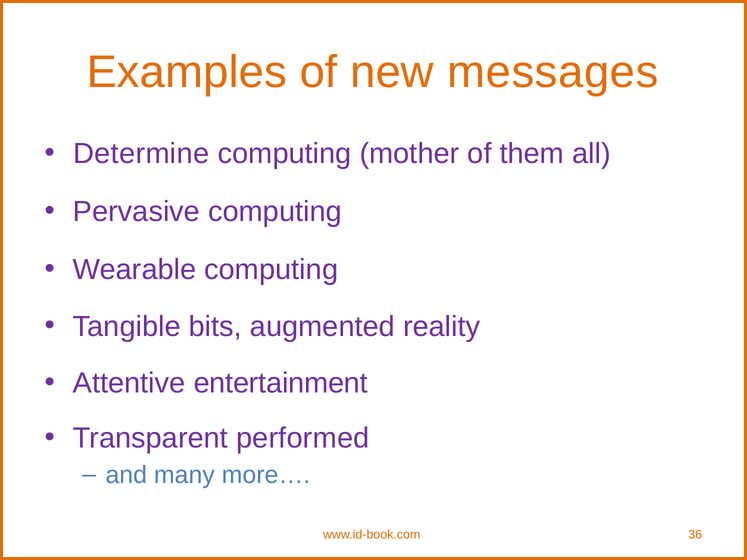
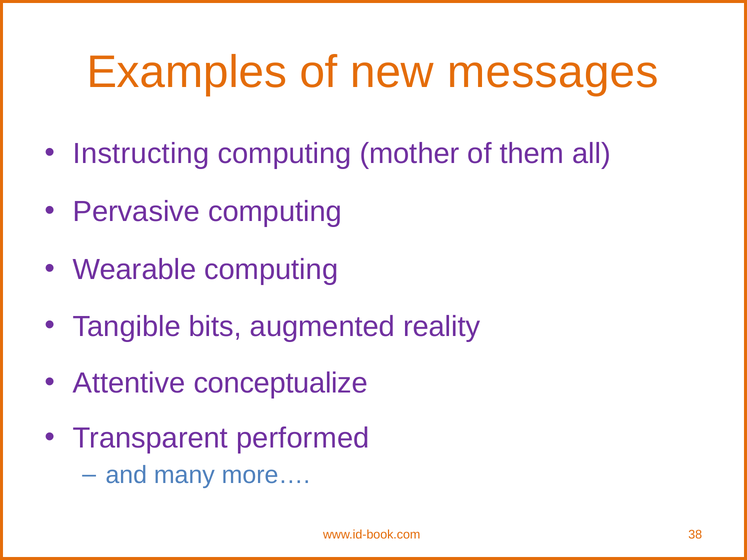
Determine: Determine -> Instructing
entertainment: entertainment -> conceptualize
36: 36 -> 38
